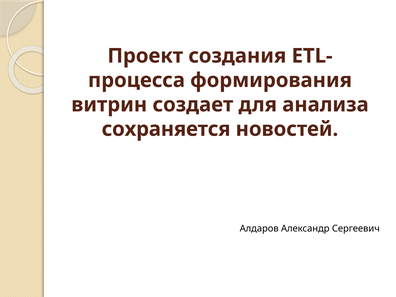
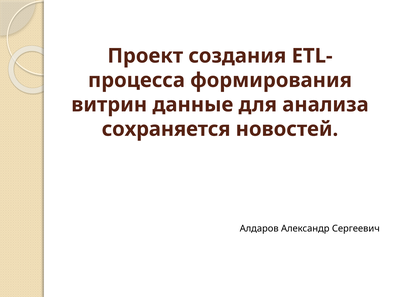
создает: создает -> данные
